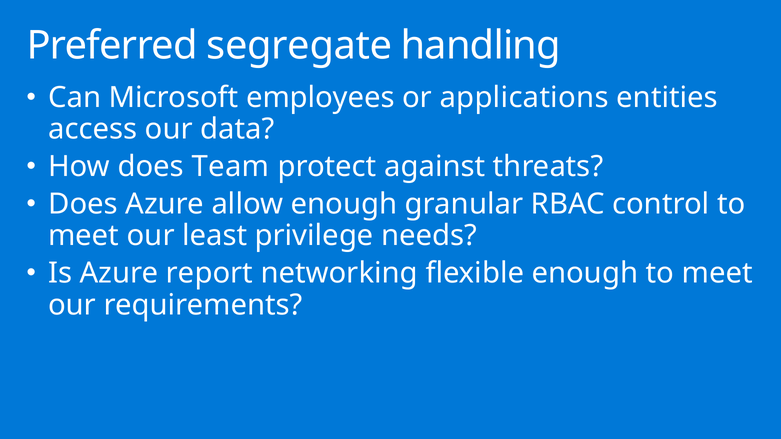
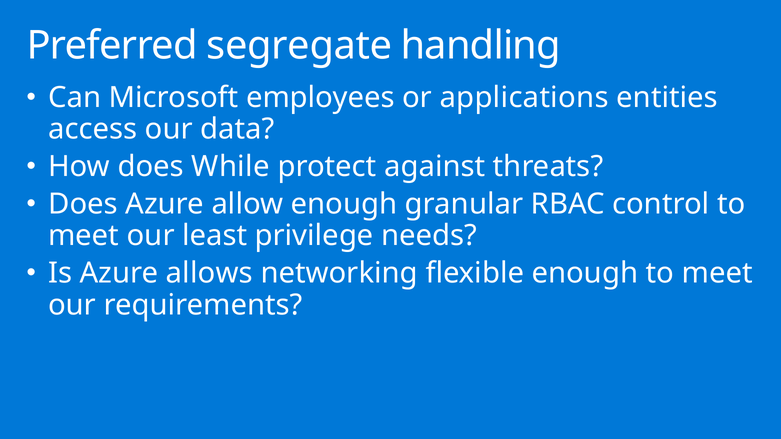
Team: Team -> While
report: report -> allows
